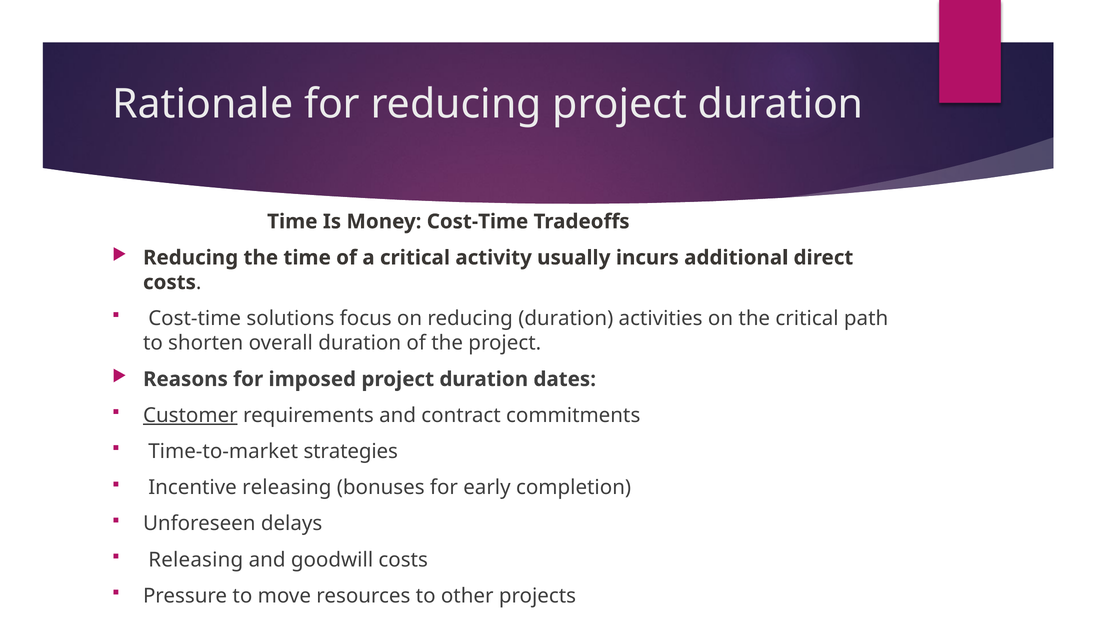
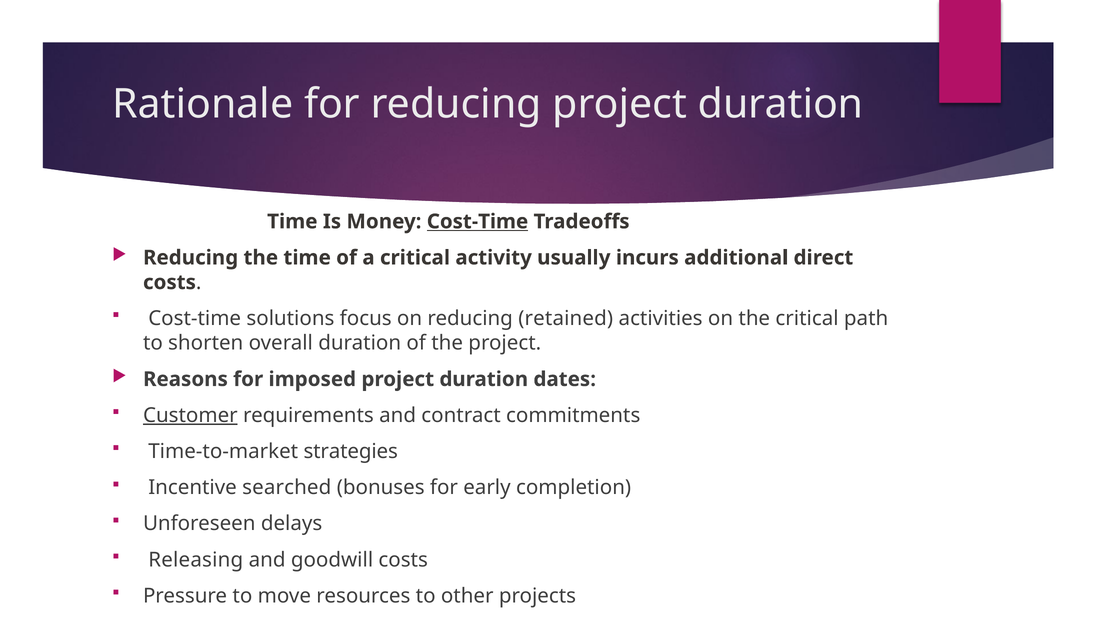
Cost-Time at (477, 222) underline: none -> present
reducing duration: duration -> retained
Incentive releasing: releasing -> searched
